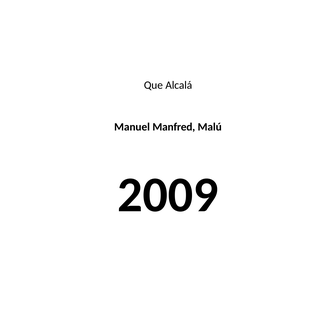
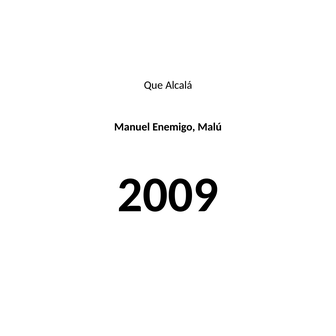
Manfred: Manfred -> Enemigo
